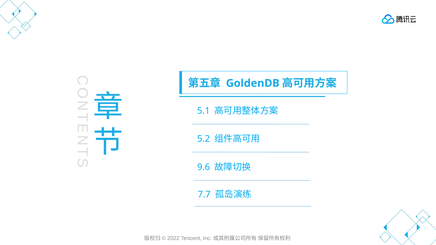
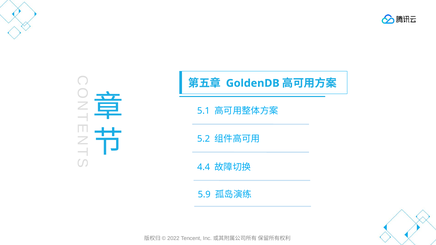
9.6: 9.6 -> 4.4
7.7: 7.7 -> 5.9
